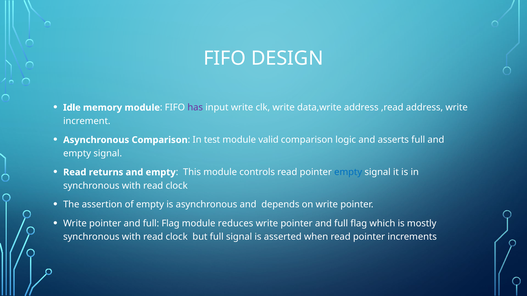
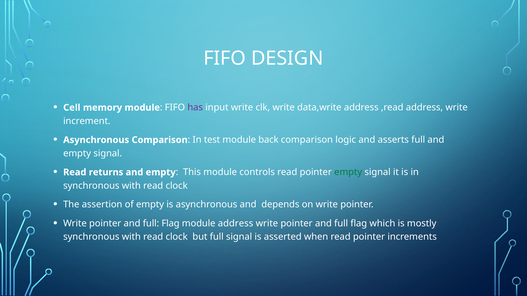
Idle: Idle -> Cell
valid: valid -> back
empty at (348, 172) colour: blue -> green
module reduces: reduces -> address
